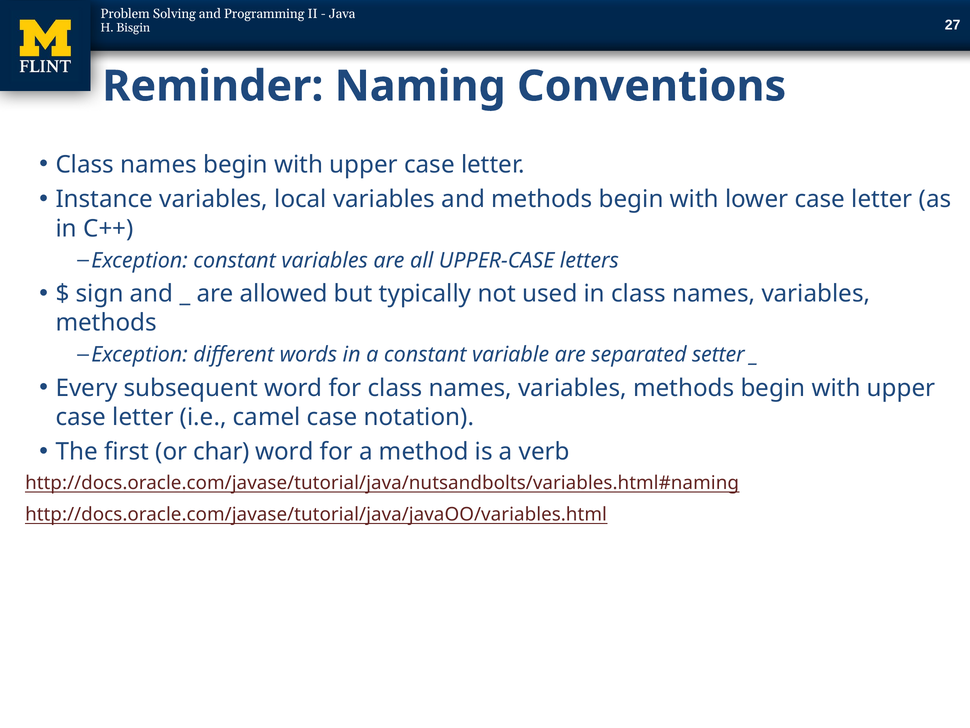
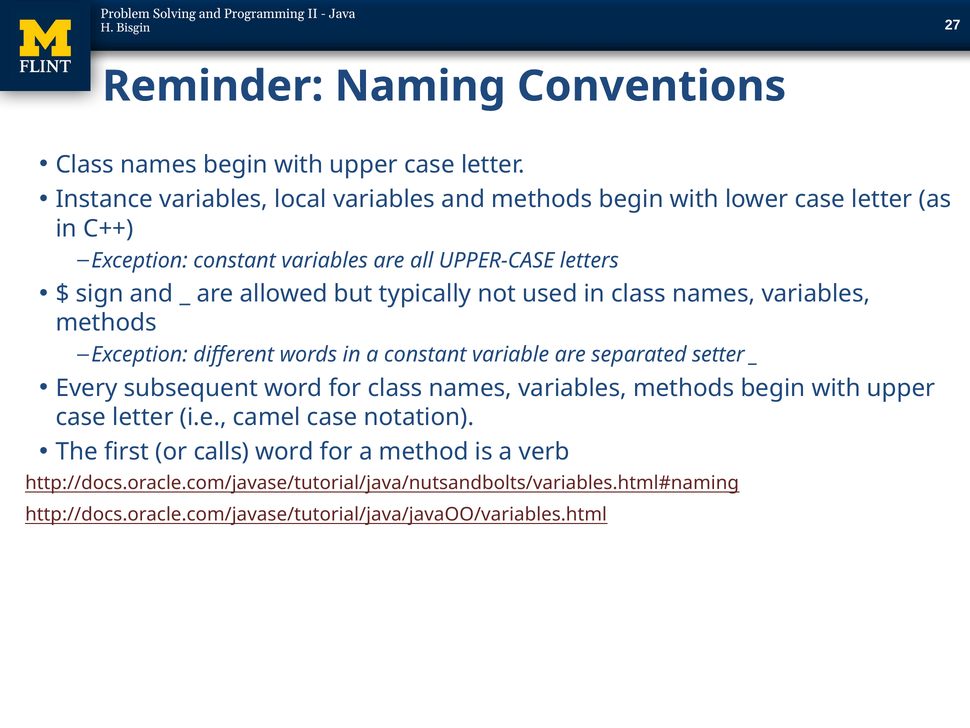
char: char -> calls
